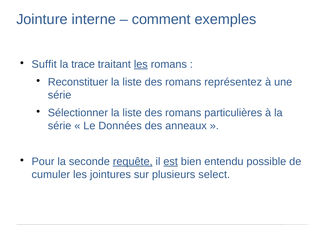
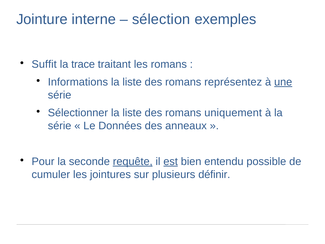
comment: comment -> sélection
les at (141, 64) underline: present -> none
Reconstituer: Reconstituer -> Informations
une underline: none -> present
particulières: particulières -> uniquement
select: select -> définir
